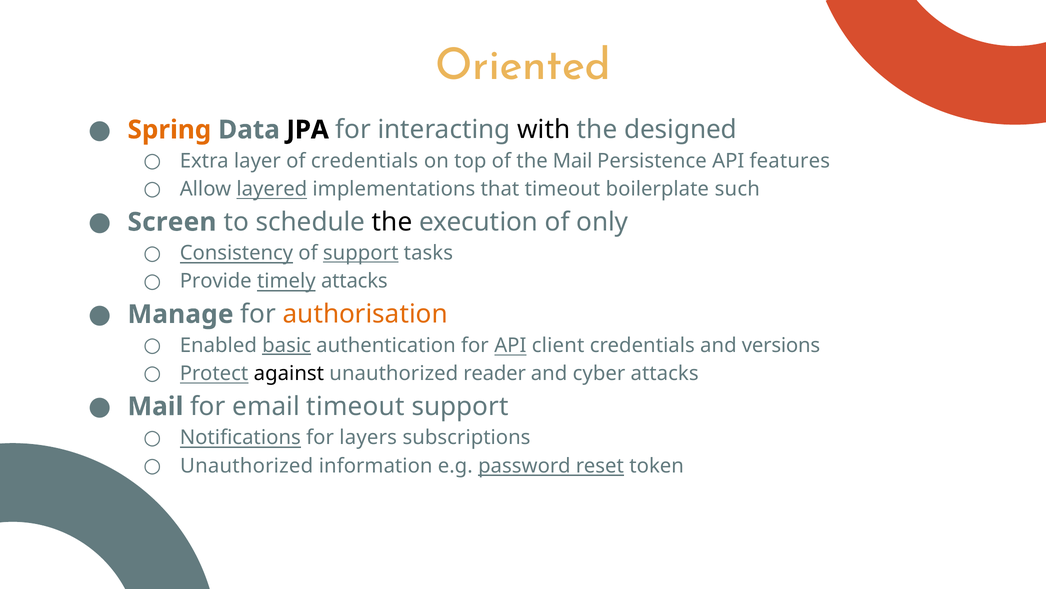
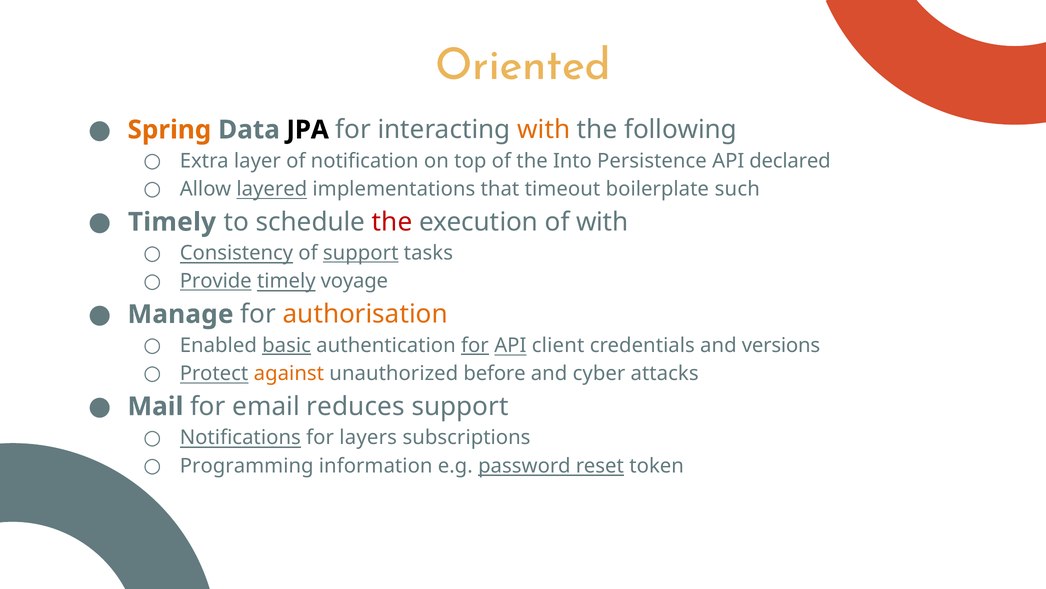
with at (544, 130) colour: black -> orange
designed: designed -> following
of credentials: credentials -> notification
the Mail: Mail -> Into
features: features -> declared
Screen at (172, 222): Screen -> Timely
the at (392, 222) colour: black -> red
of only: only -> with
Provide underline: none -> present
timely attacks: attacks -> voyage
for at (475, 345) underline: none -> present
against colour: black -> orange
reader: reader -> before
email timeout: timeout -> reduces
Unauthorized at (247, 465): Unauthorized -> Programming
